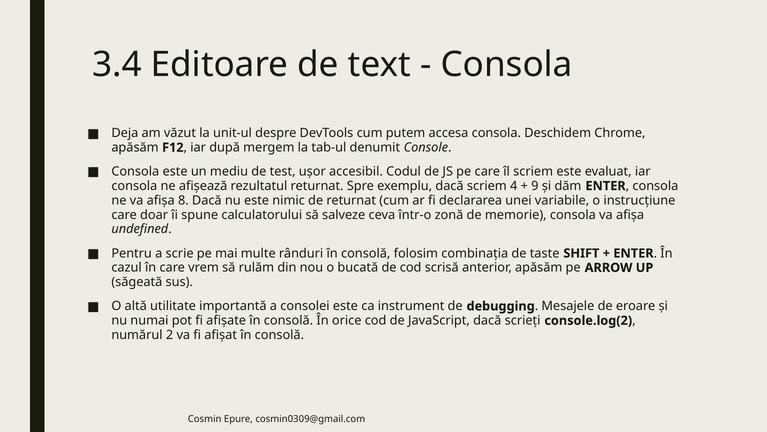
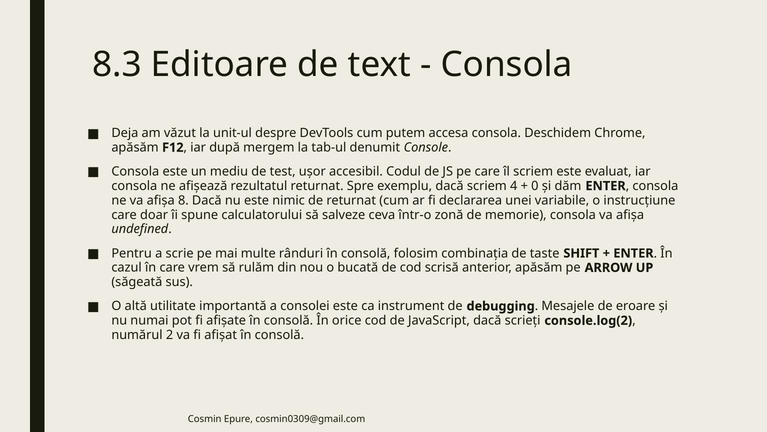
3.4: 3.4 -> 8.3
9: 9 -> 0
